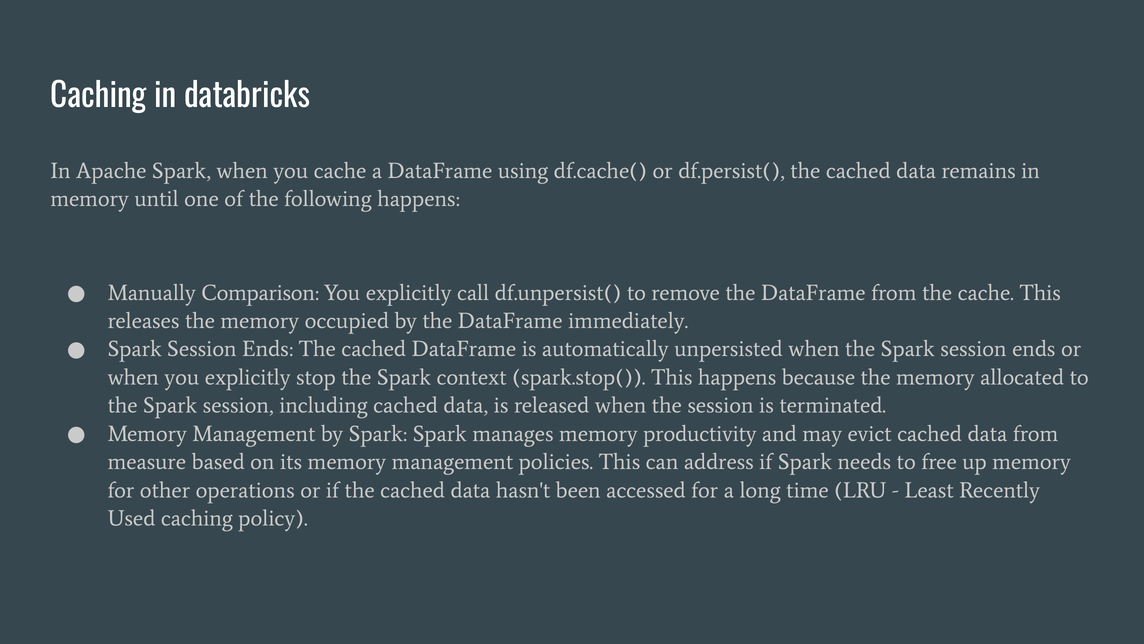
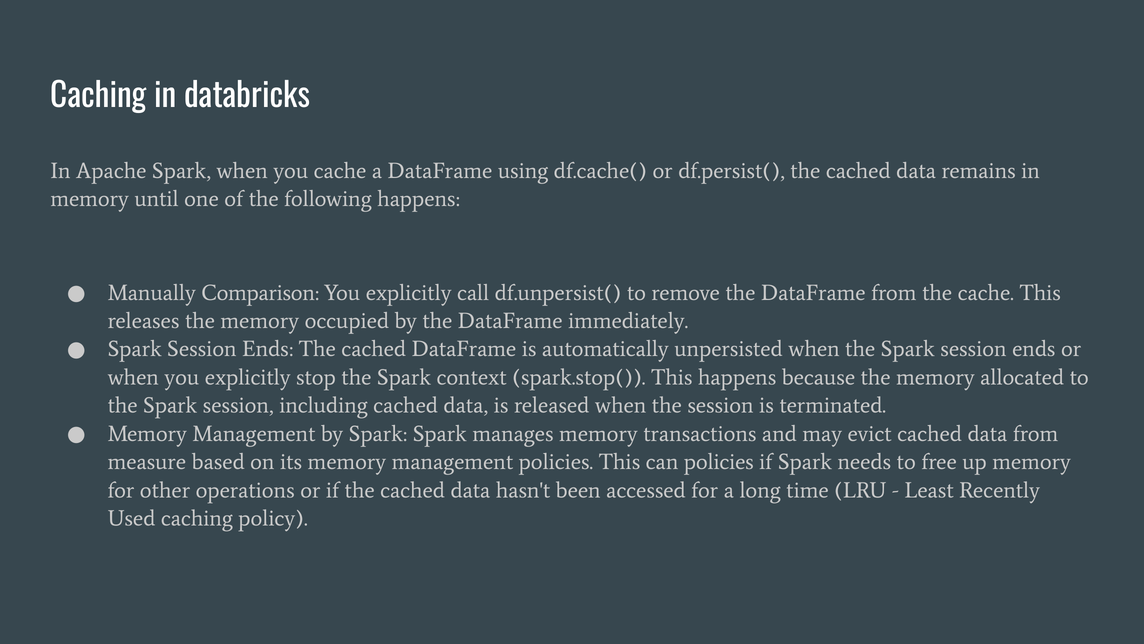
productivity: productivity -> transactions
can address: address -> policies
